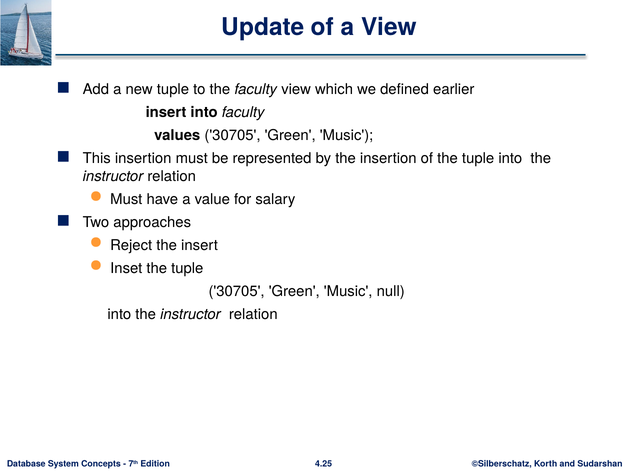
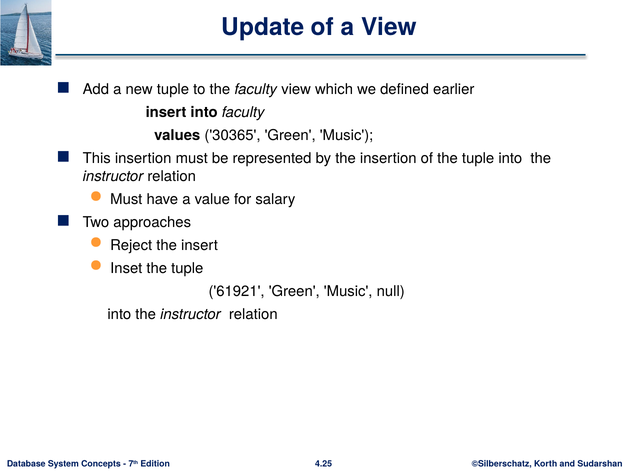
values 30705: 30705 -> 30365
30705 at (237, 291): 30705 -> 61921
